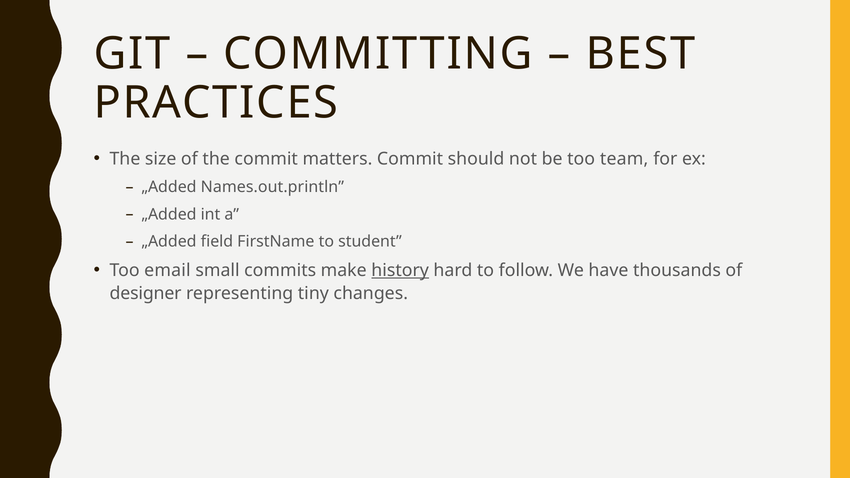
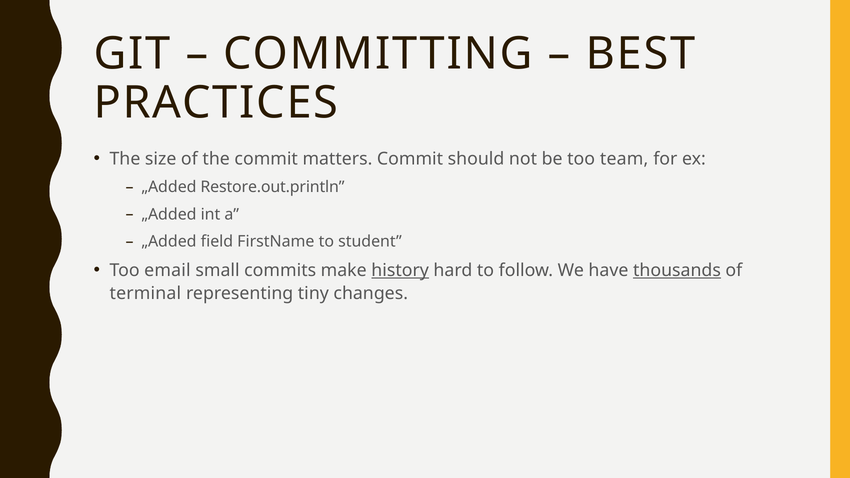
Names.out.println: Names.out.println -> Restore.out.println
thousands underline: none -> present
designer: designer -> terminal
